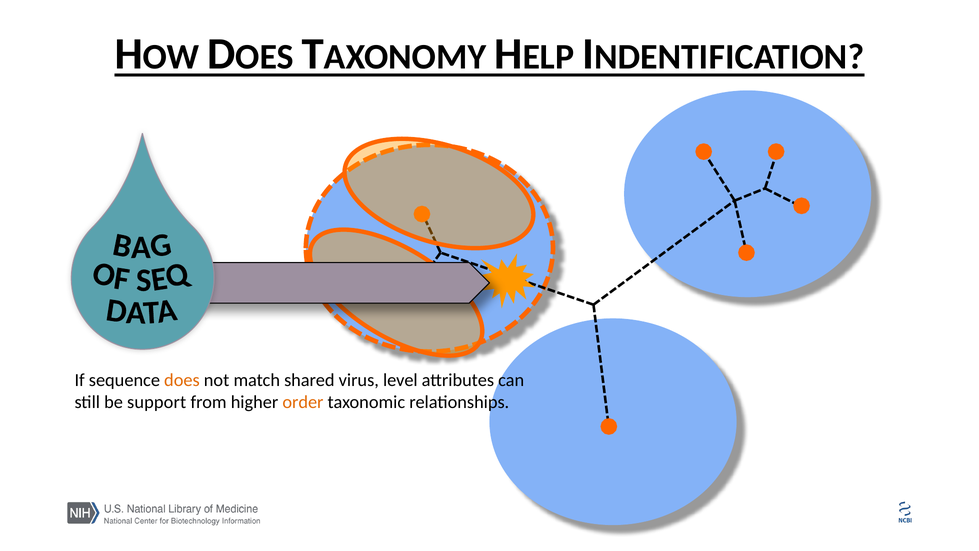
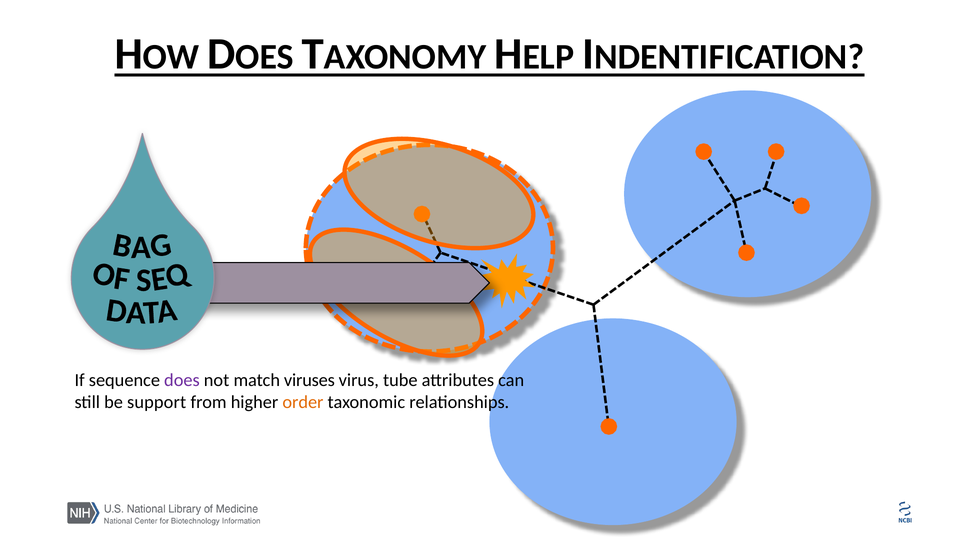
does colour: orange -> purple
shared: shared -> viruses
level: level -> tube
